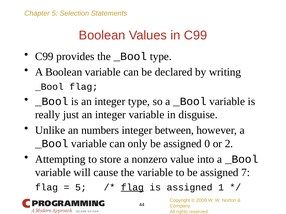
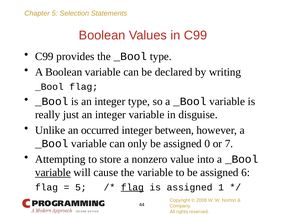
numbers: numbers -> occurred
2: 2 -> 7
variable at (53, 173) underline: none -> present
7: 7 -> 6
